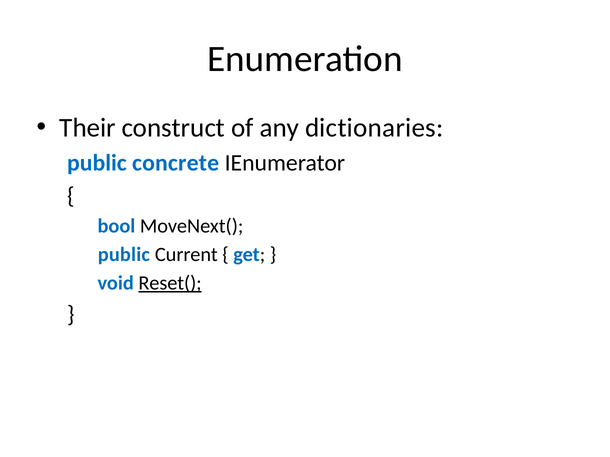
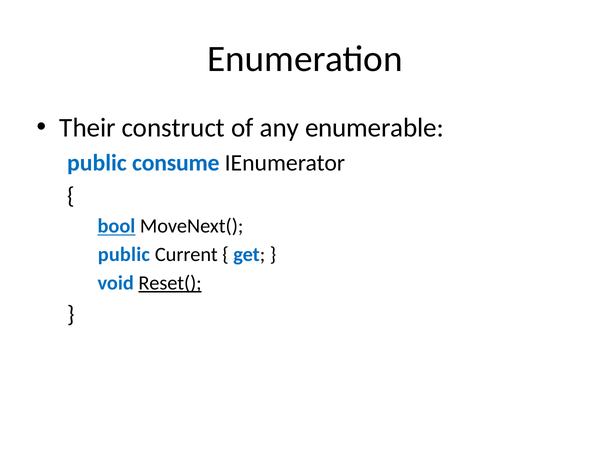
dictionaries: dictionaries -> enumerable
concrete: concrete -> consume
bool underline: none -> present
